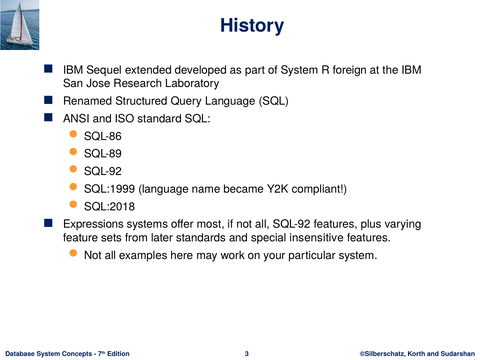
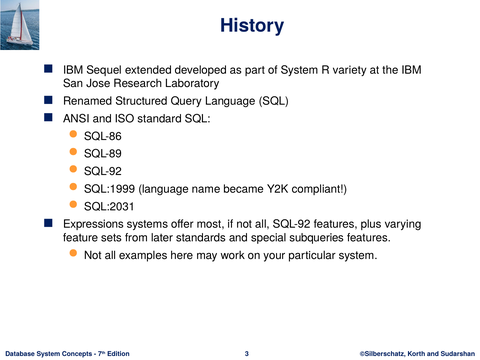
foreign: foreign -> variety
SQL:2018: SQL:2018 -> SQL:2031
insensitive: insensitive -> subqueries
